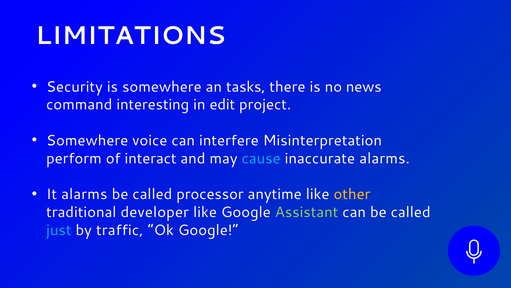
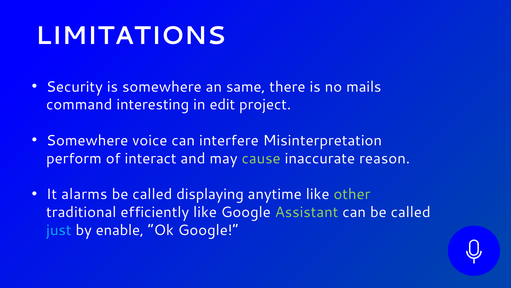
tasks: tasks -> same
news: news -> mails
cause colour: light blue -> light green
inaccurate alarms: alarms -> reason
processor: processor -> displaying
other colour: yellow -> light green
developer: developer -> efficiently
traffic: traffic -> enable
